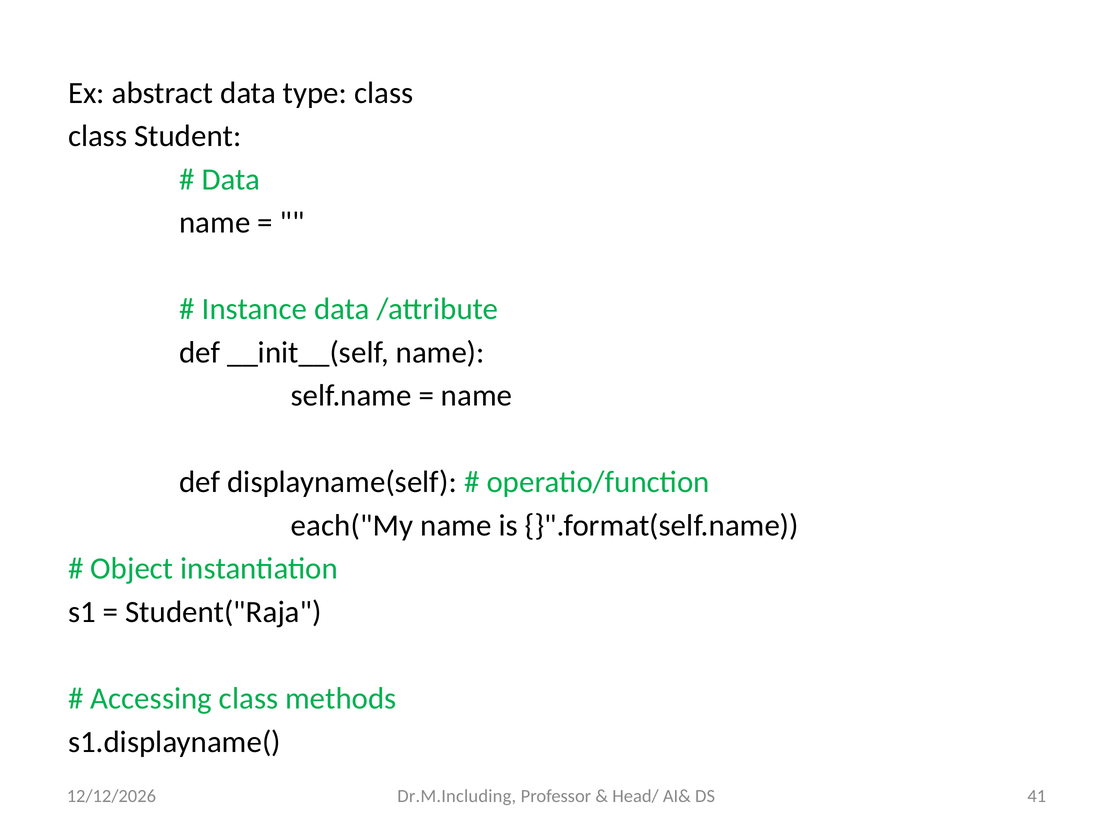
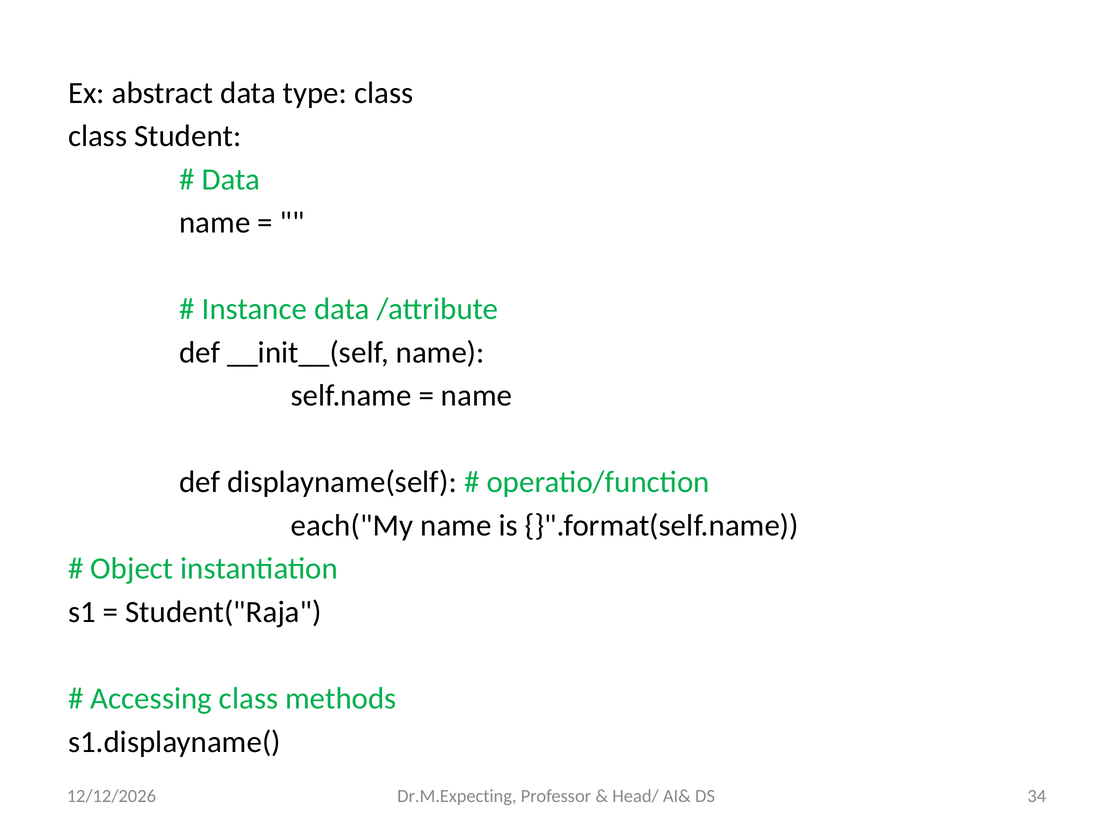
Dr.M.Including: Dr.M.Including -> Dr.M.Expecting
41: 41 -> 34
